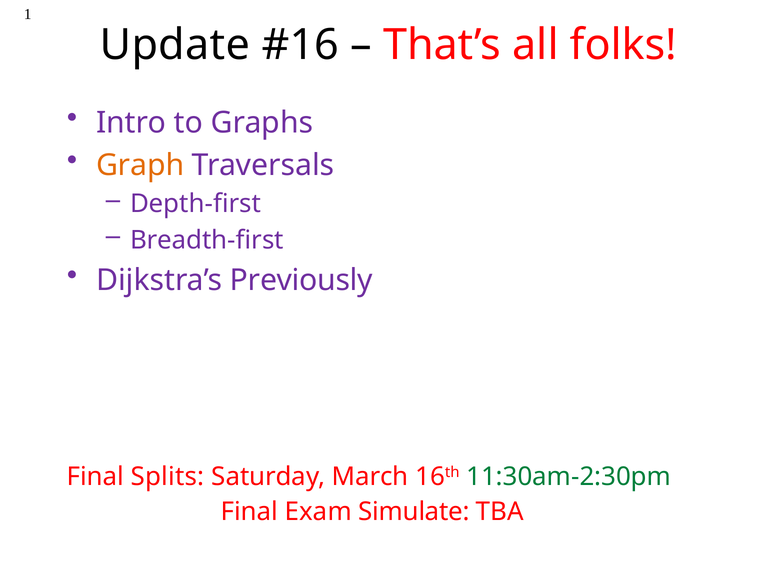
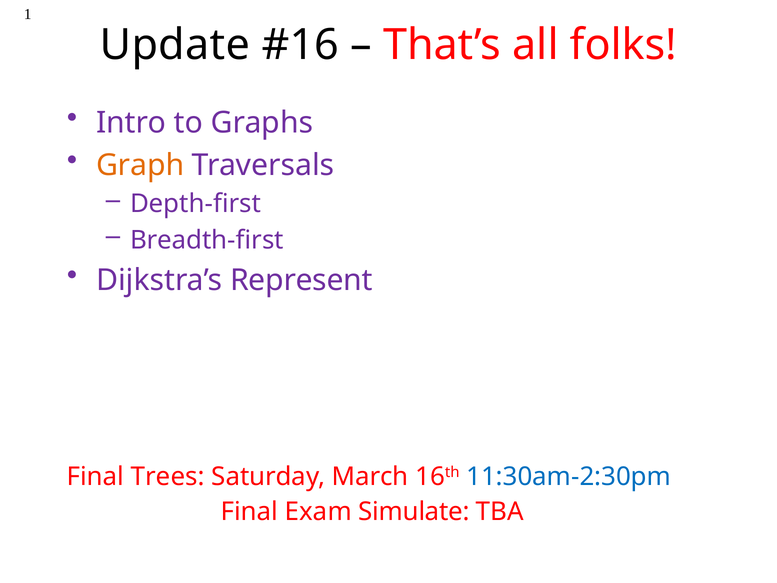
Previously: Previously -> Represent
Splits: Splits -> Trees
11:30am-2:30pm colour: green -> blue
